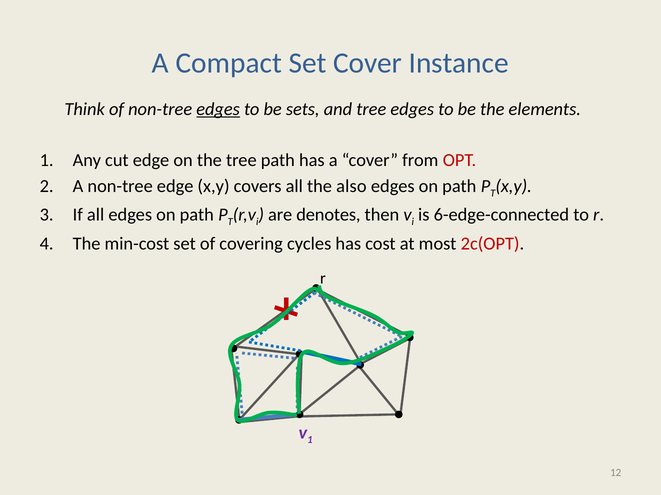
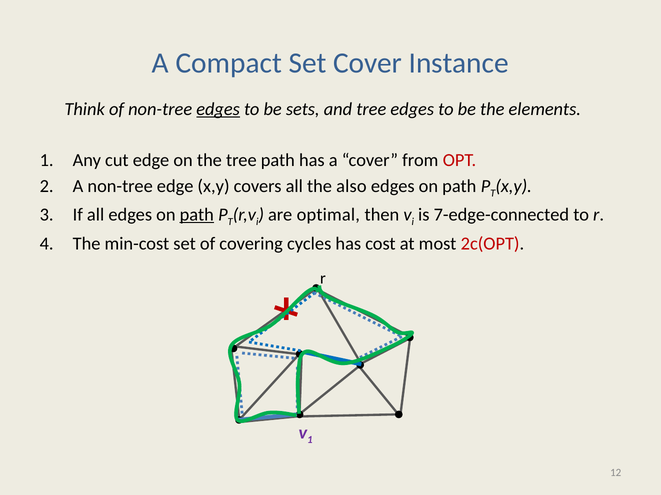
path at (197, 215) underline: none -> present
denotes: denotes -> optimal
6-edge-connected: 6-edge-connected -> 7-edge-connected
